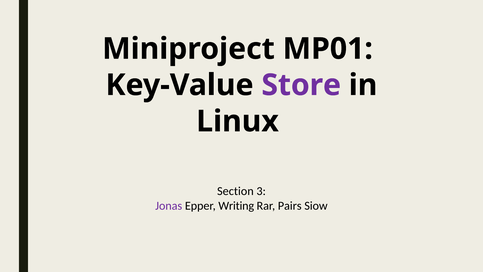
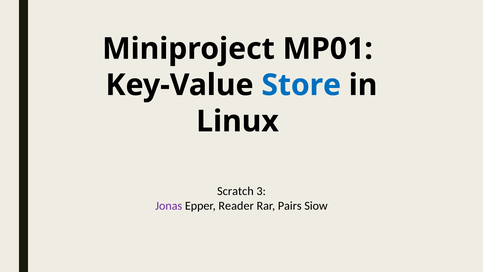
Store colour: purple -> blue
Section: Section -> Scratch
Writing: Writing -> Reader
